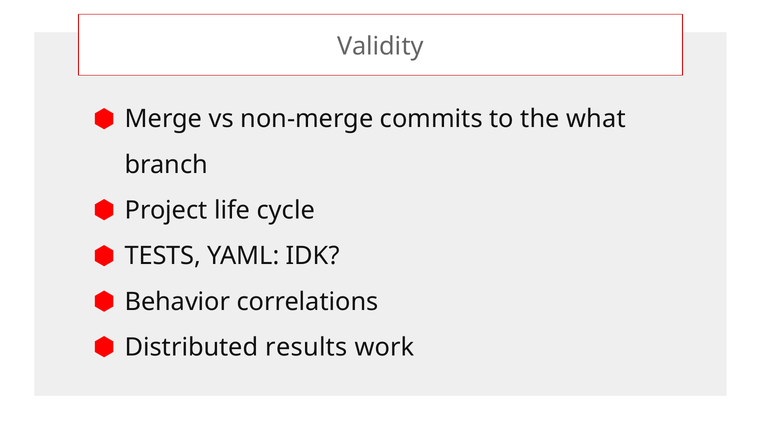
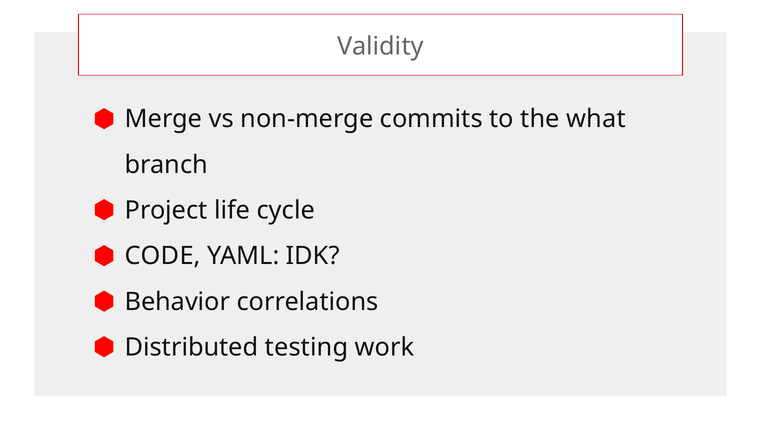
TESTS: TESTS -> CODE
results: results -> testing
